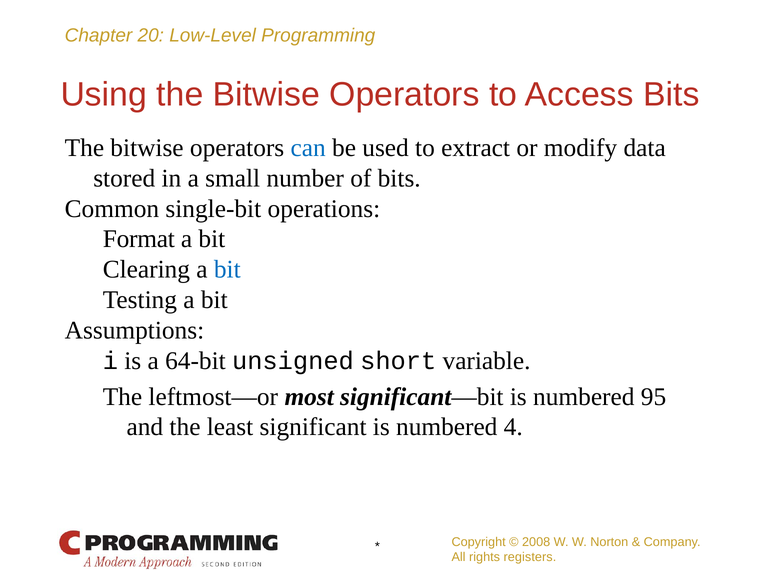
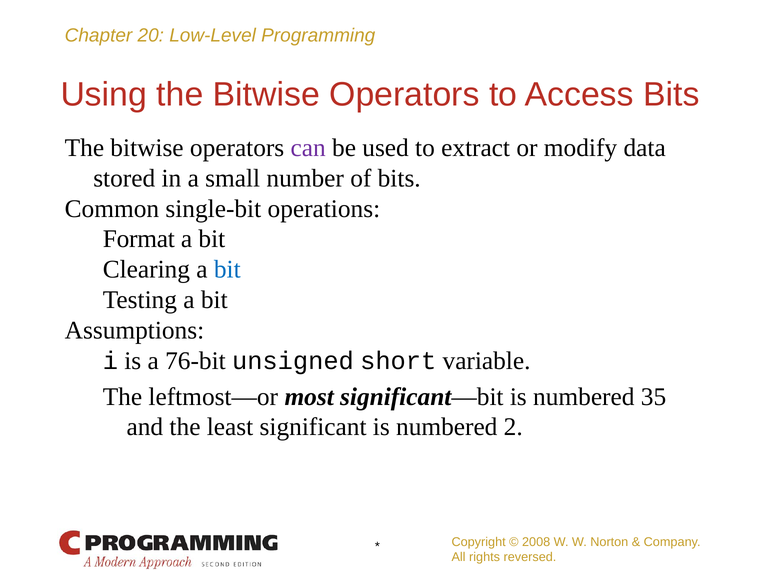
can colour: blue -> purple
64-bit: 64-bit -> 76-bit
95: 95 -> 35
4: 4 -> 2
registers: registers -> reversed
